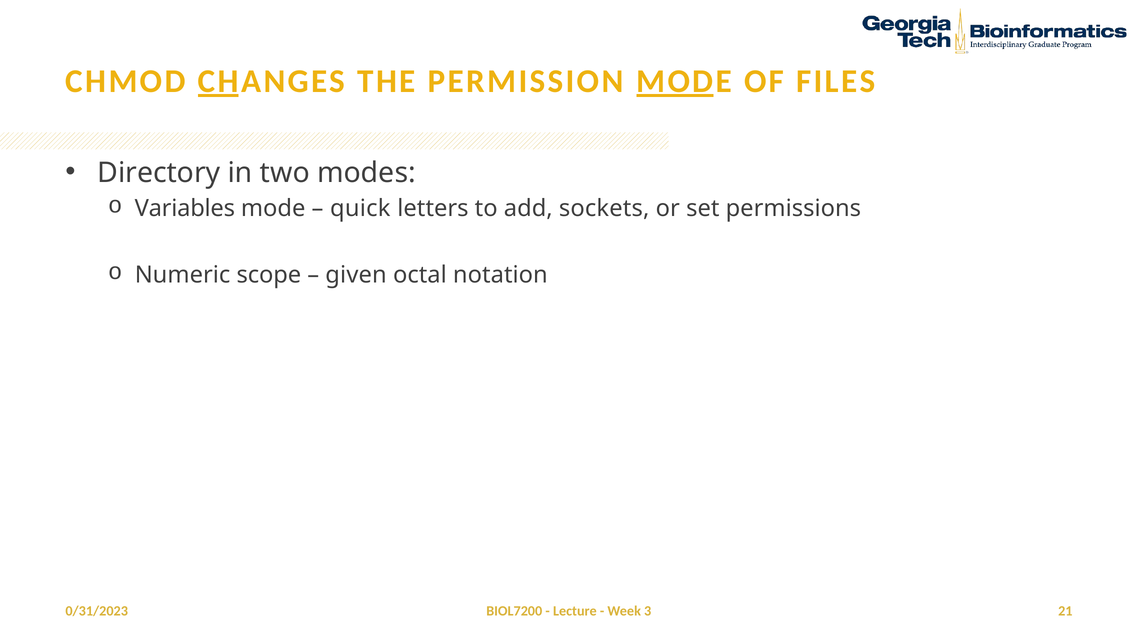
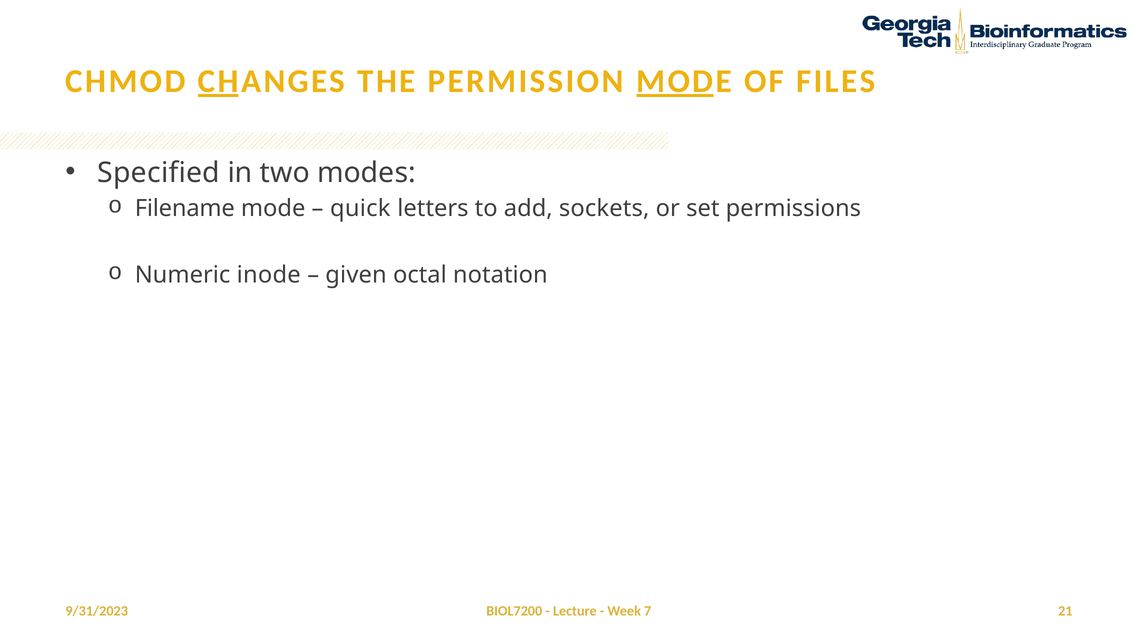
Directory: Directory -> Specified
Variables: Variables -> Filename
scope: scope -> inode
3: 3 -> 7
0/31/2023: 0/31/2023 -> 9/31/2023
